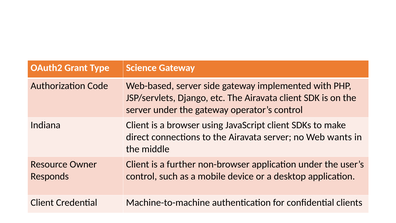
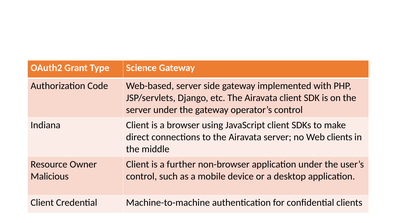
Web wants: wants -> clients
Responds: Responds -> Malicious
